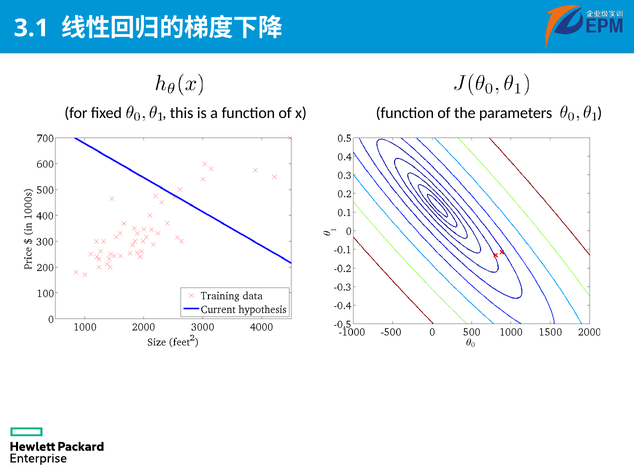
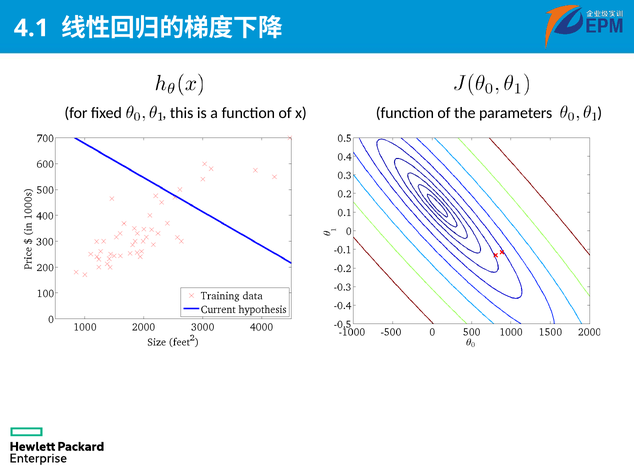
3.1: 3.1 -> 4.1
